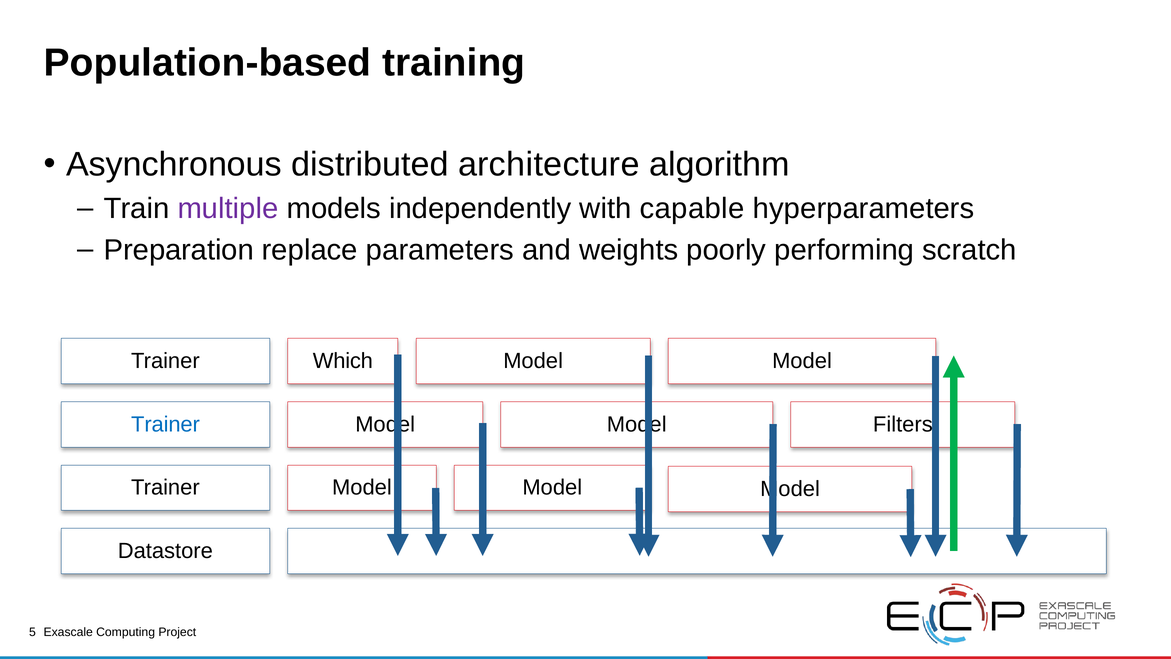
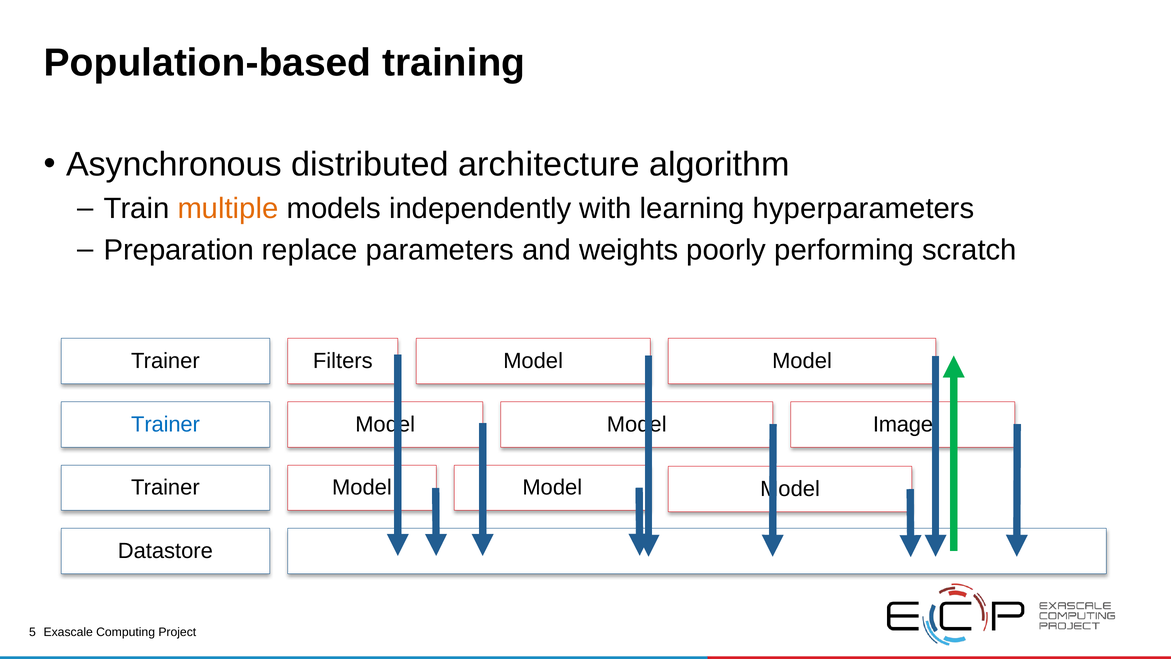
multiple colour: purple -> orange
capable: capable -> learning
Which: Which -> Filters
Filters: Filters -> Image
